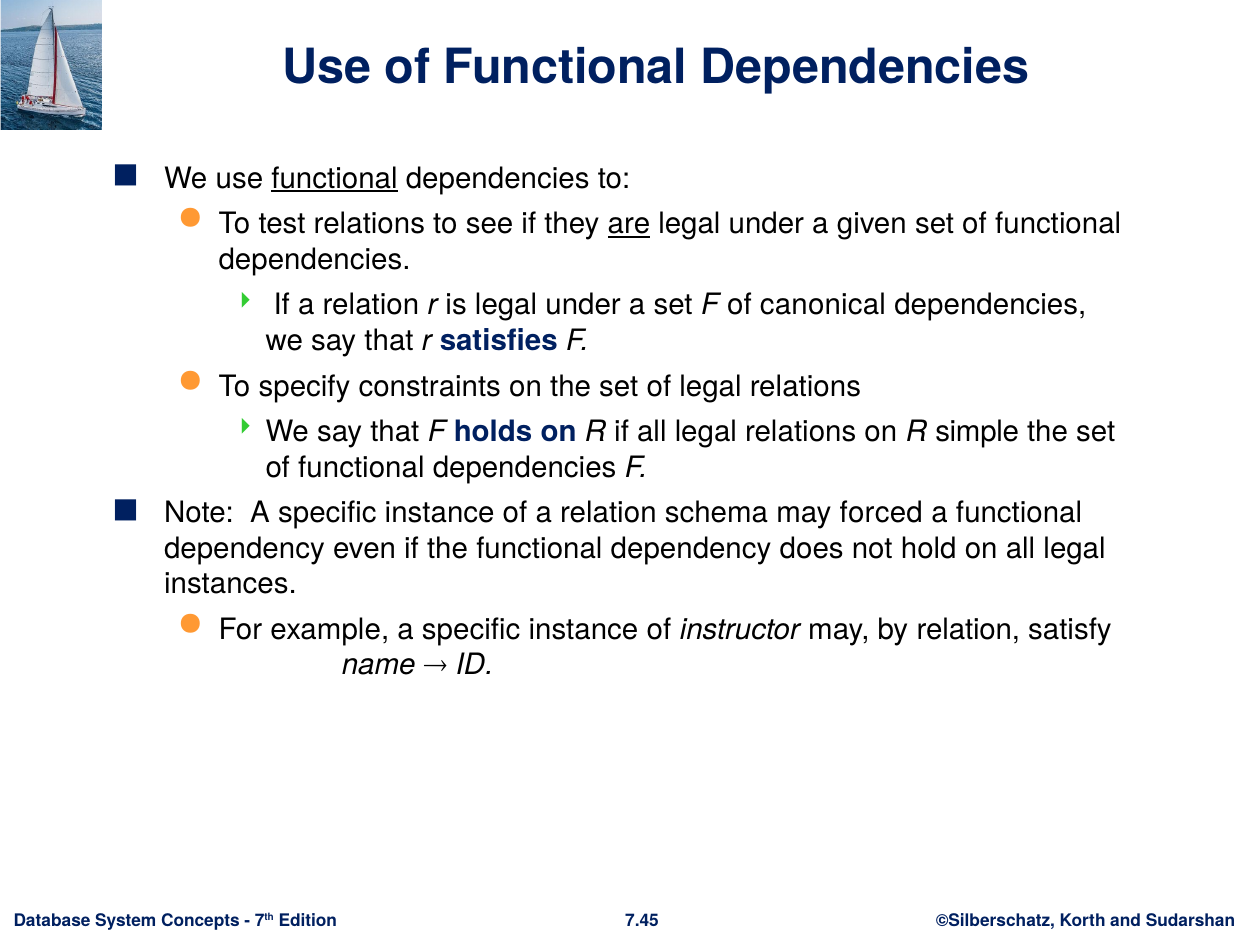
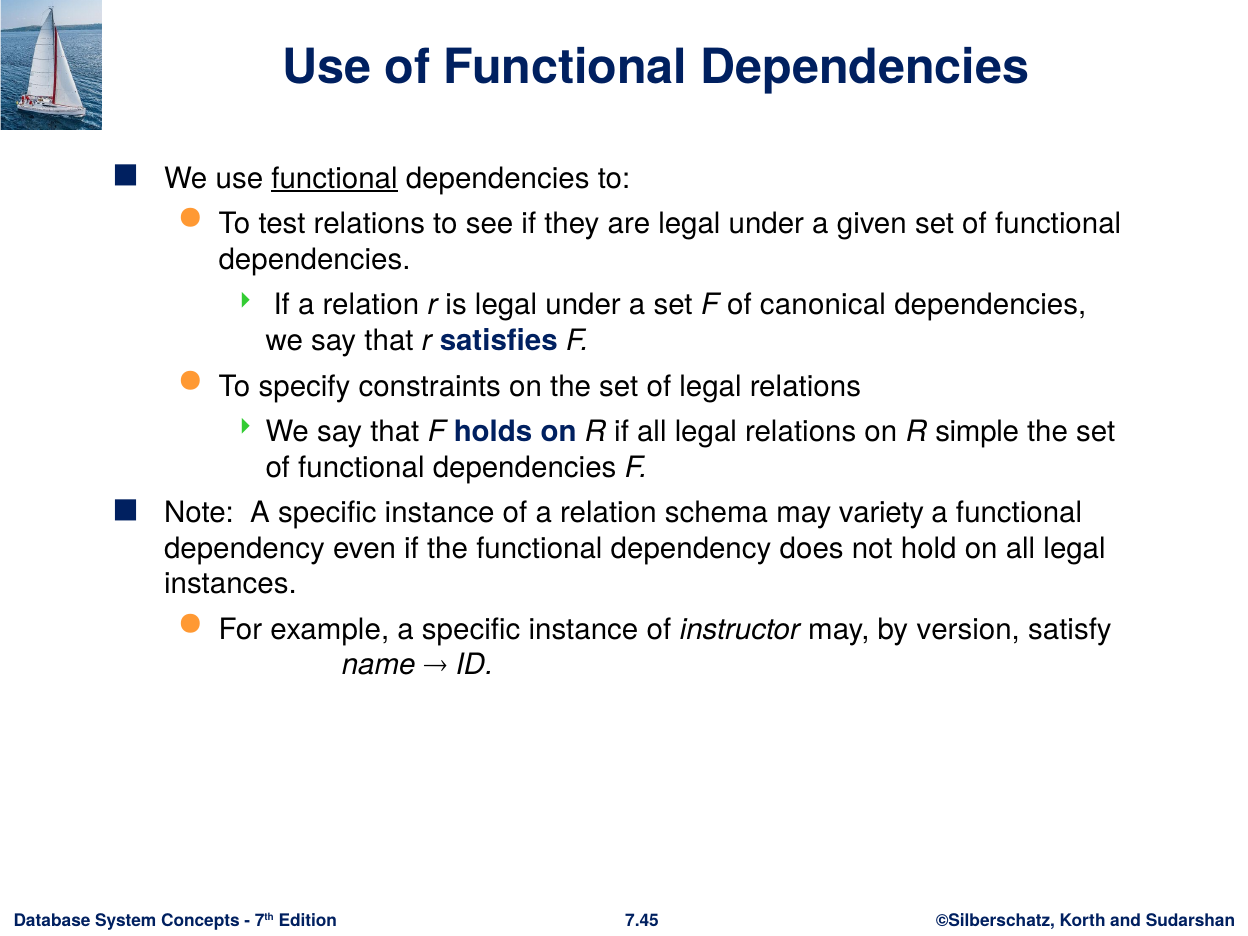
are underline: present -> none
forced: forced -> variety
by relation: relation -> version
